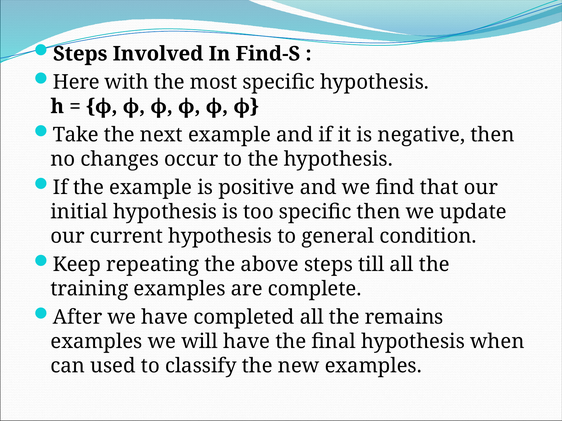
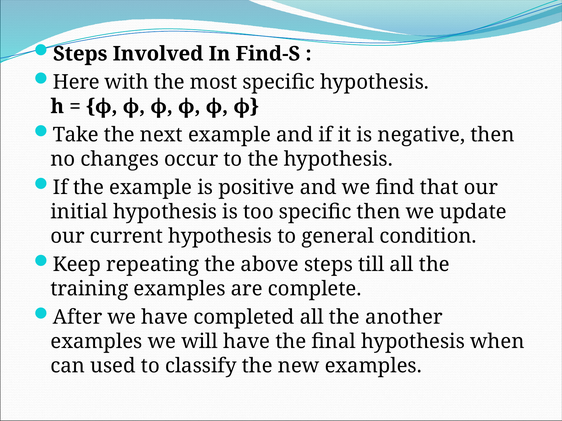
remains: remains -> another
